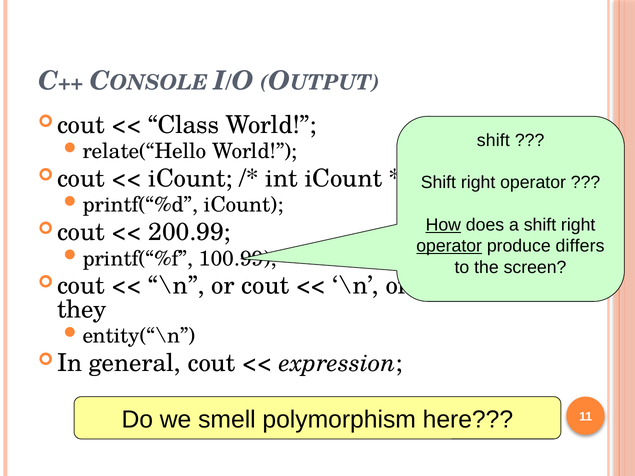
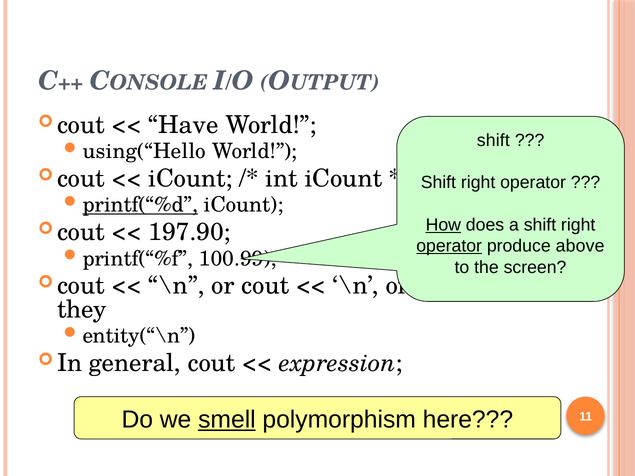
Class: Class -> Have
relate(“Hello: relate(“Hello -> using(“Hello
printf(“%d underline: none -> present
200.99: 200.99 -> 197.90
differs: differs -> above
smell underline: none -> present
